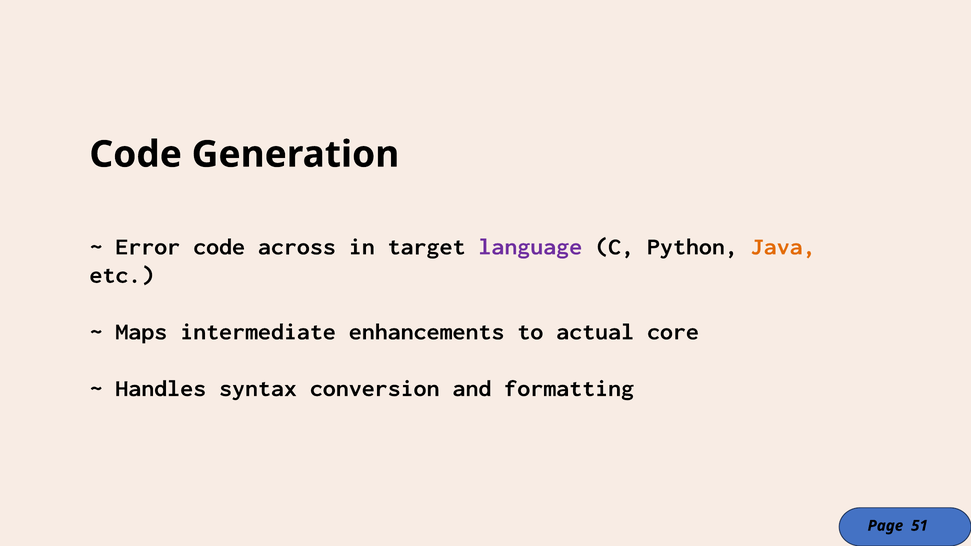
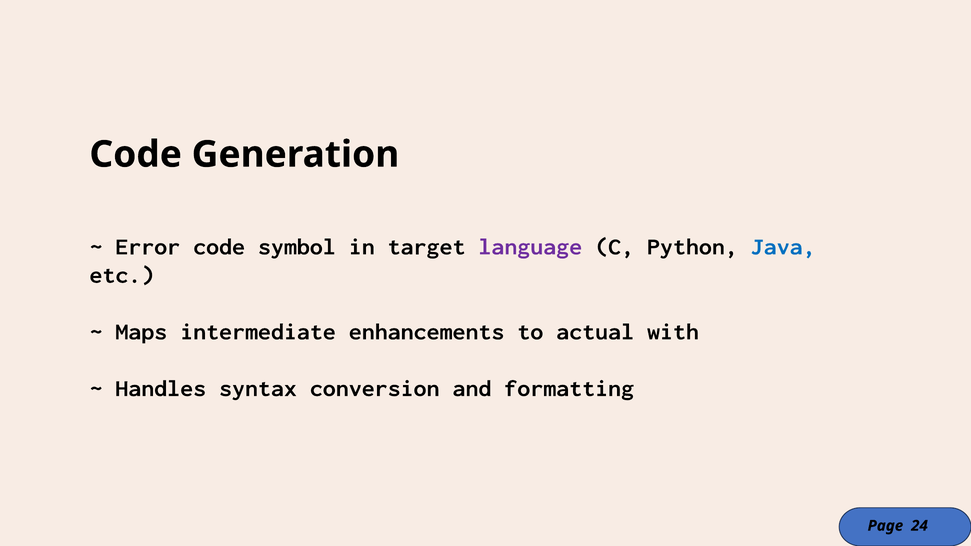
across: across -> symbol
Java colour: orange -> blue
core: core -> with
51: 51 -> 24
